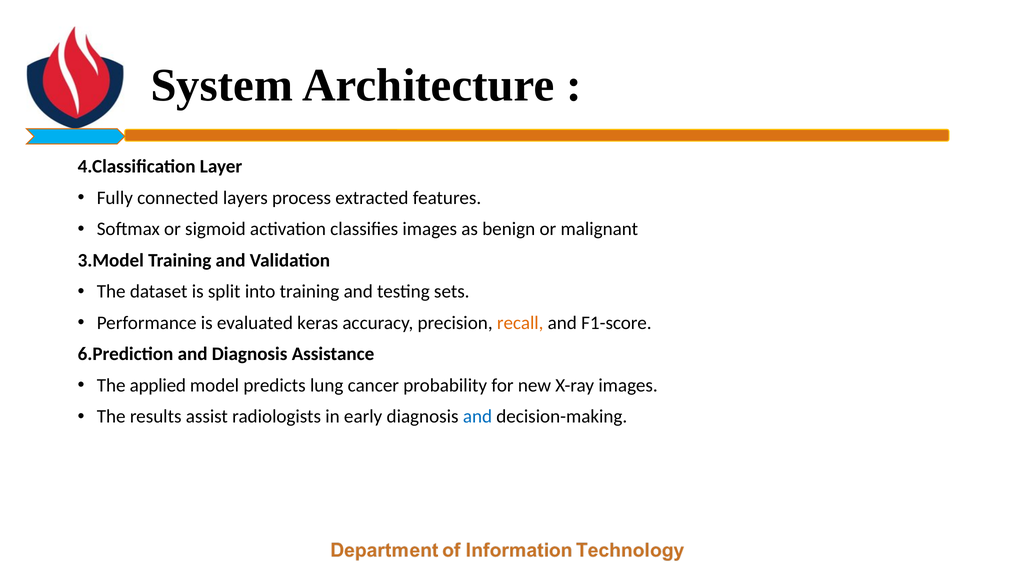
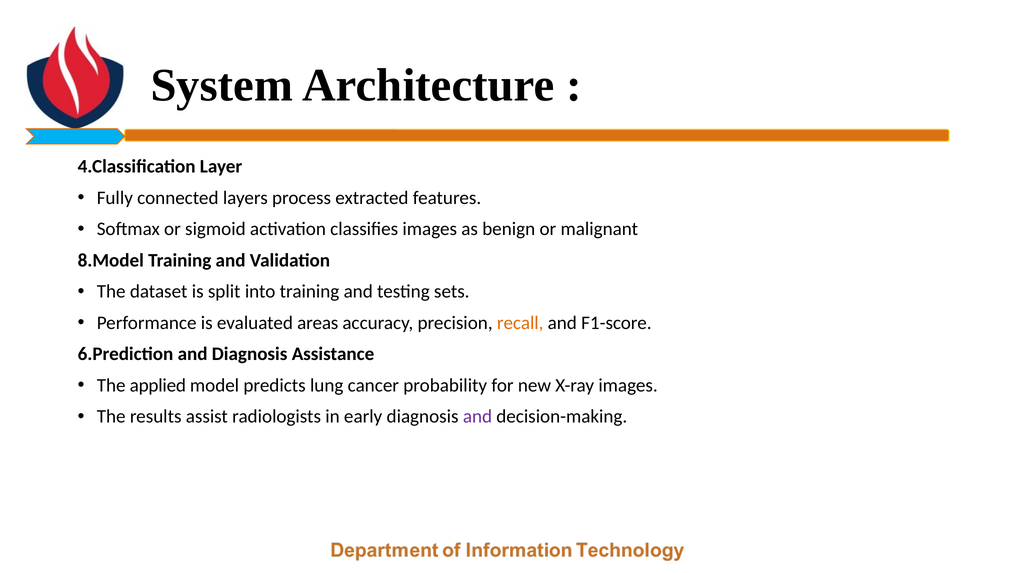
3.Model: 3.Model -> 8.Model
keras: keras -> areas
and at (477, 417) colour: blue -> purple
